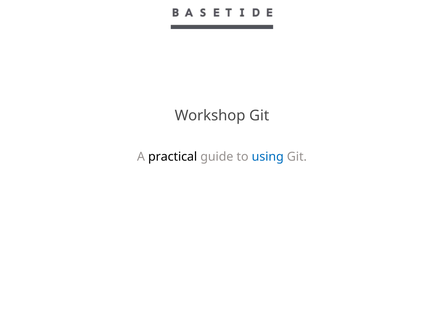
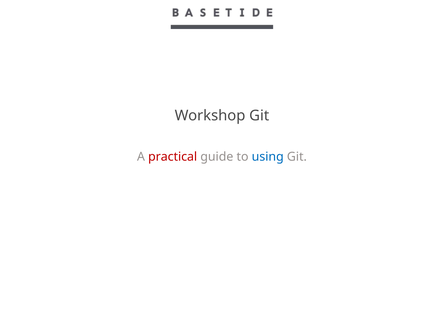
practical colour: black -> red
